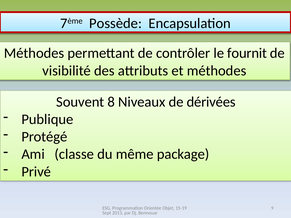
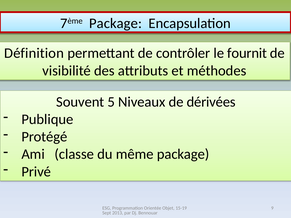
7ème Possède: Possède -> Package
Méthodes at (34, 53): Méthodes -> Définition
8: 8 -> 5
